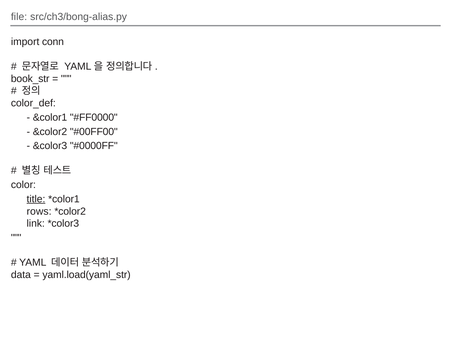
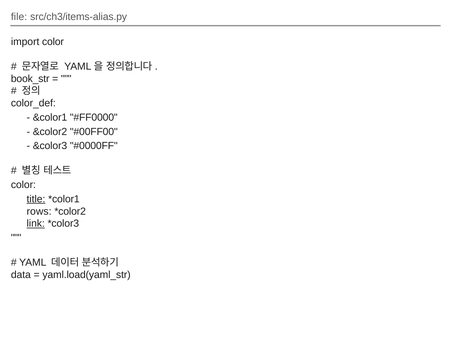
src/ch3/bong-alias.py: src/ch3/bong-alias.py -> src/ch3/items-alias.py
import conn: conn -> color
link underline: none -> present
